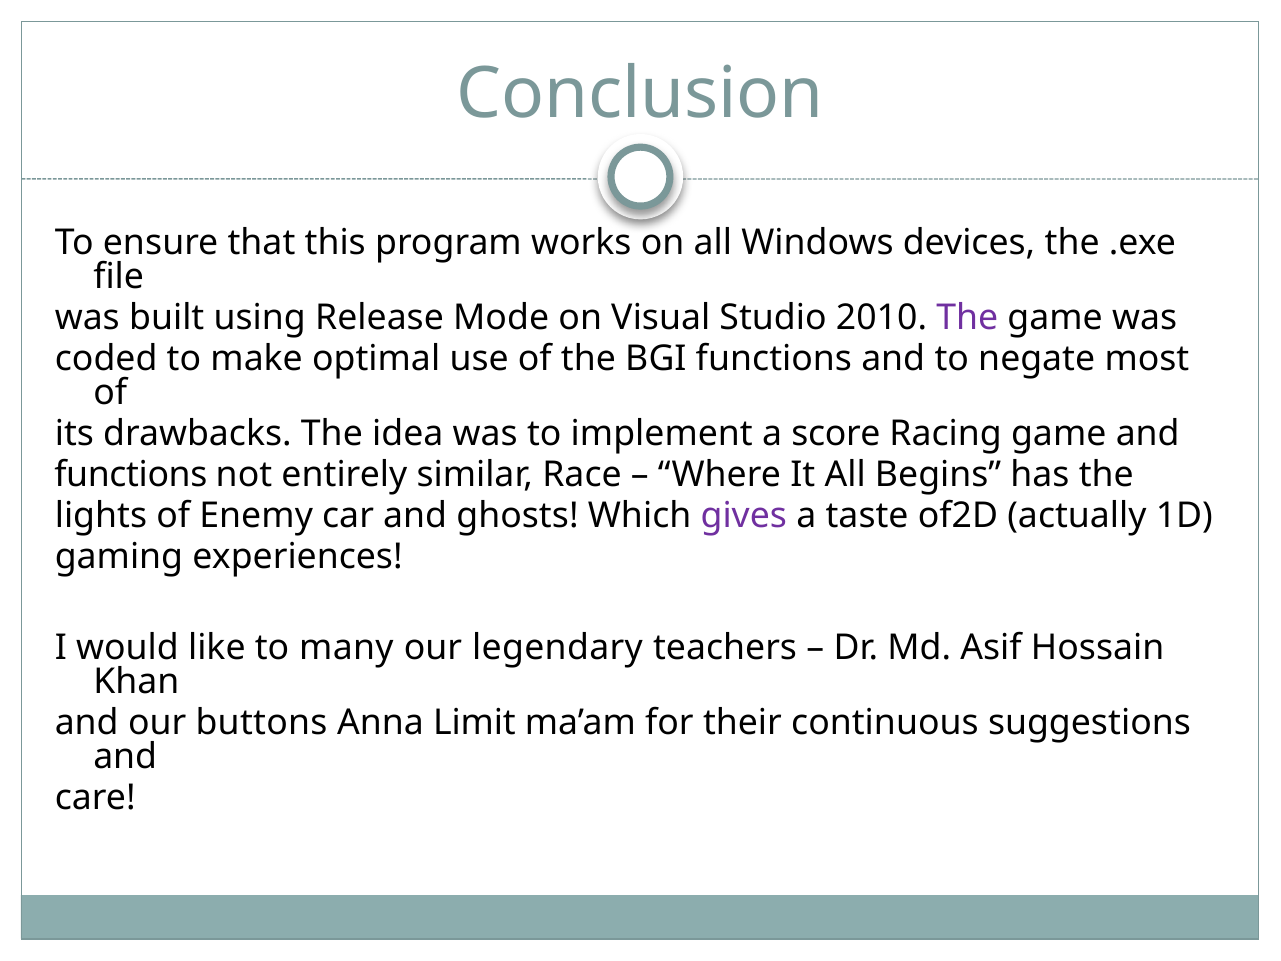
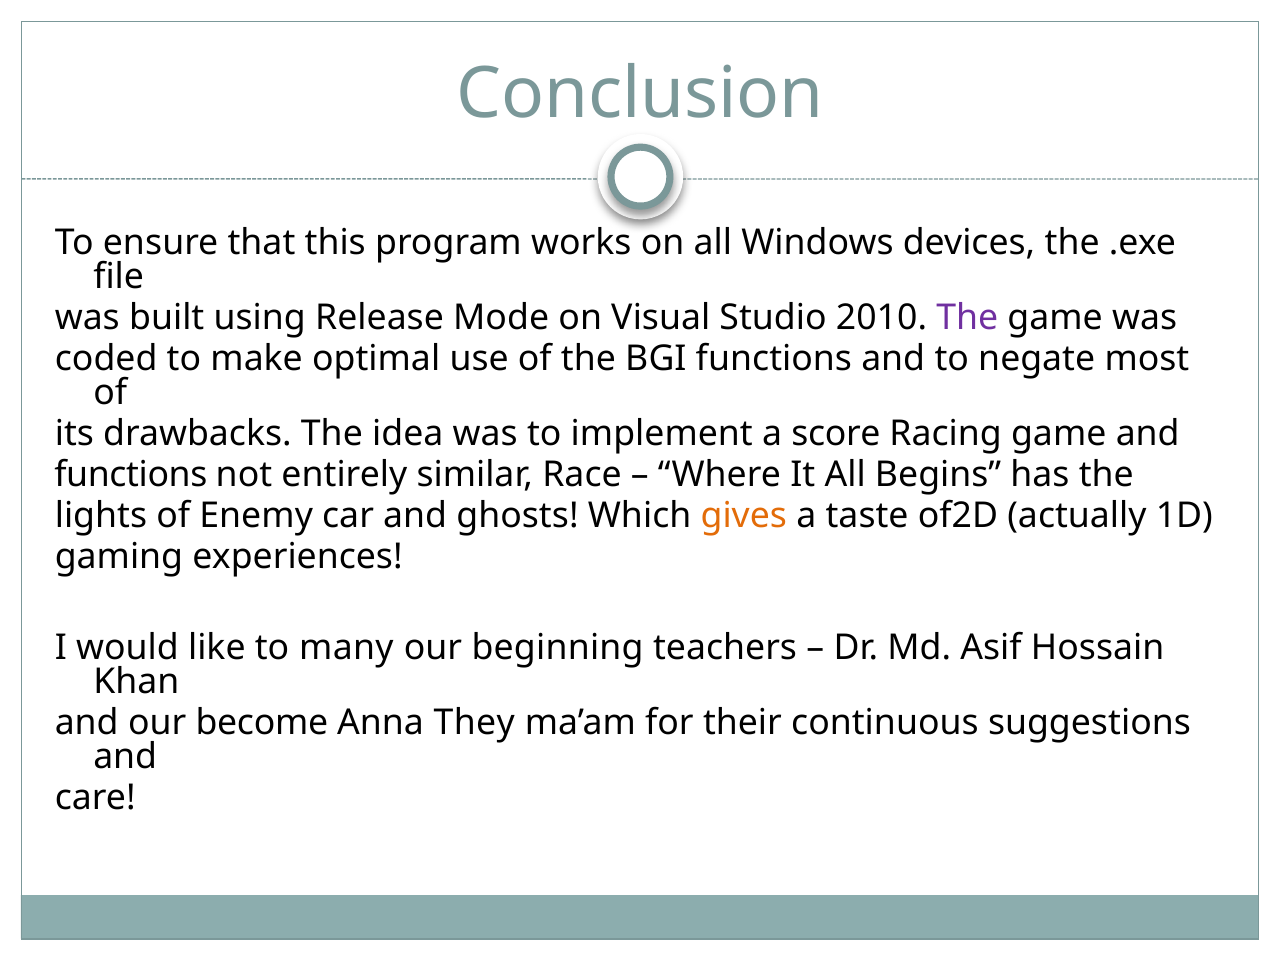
gives colour: purple -> orange
legendary: legendary -> beginning
buttons: buttons -> become
Limit: Limit -> They
